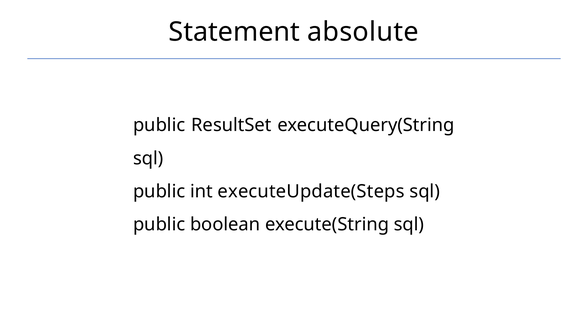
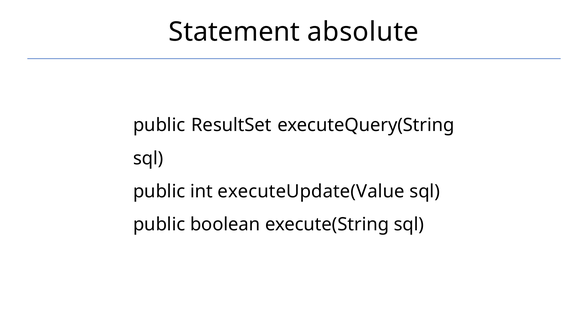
executeUpdate(Steps: executeUpdate(Steps -> executeUpdate(Value
